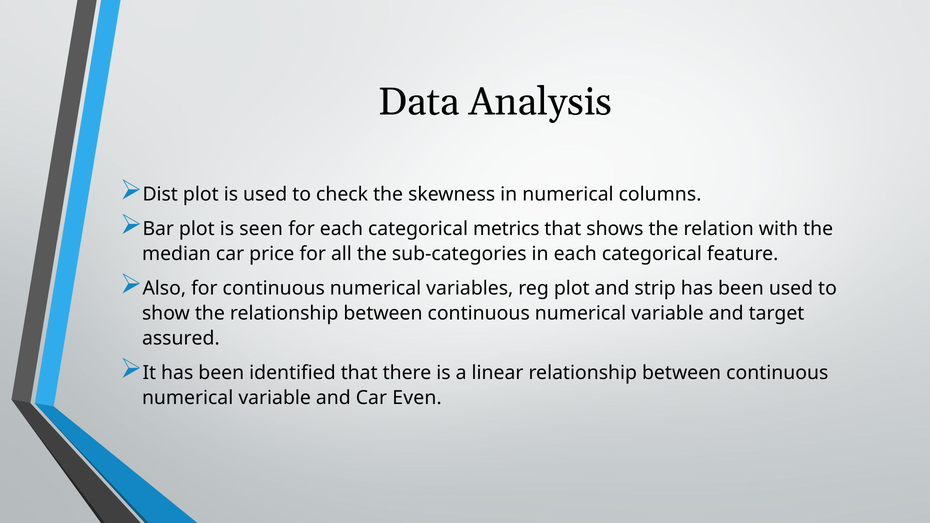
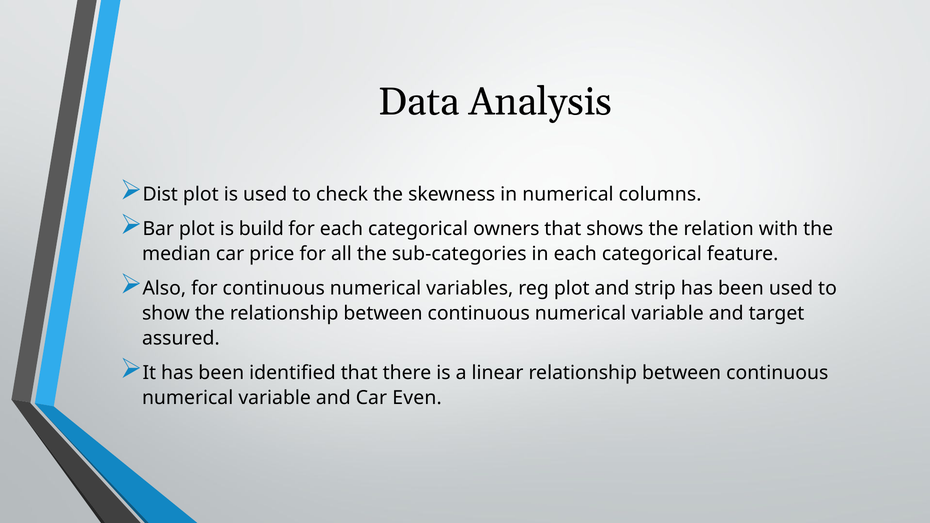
seen: seen -> build
metrics: metrics -> owners
